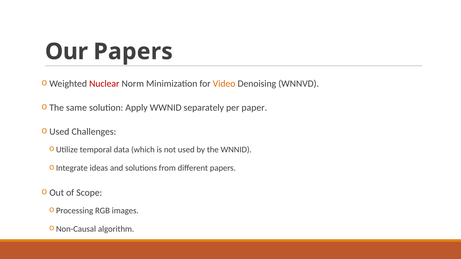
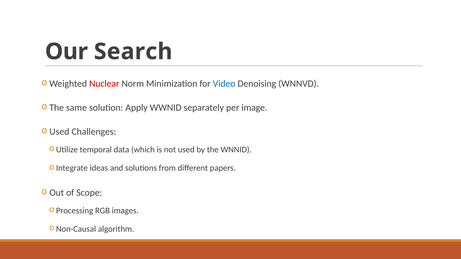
Our Papers: Papers -> Search
Video colour: orange -> blue
paper: paper -> image
